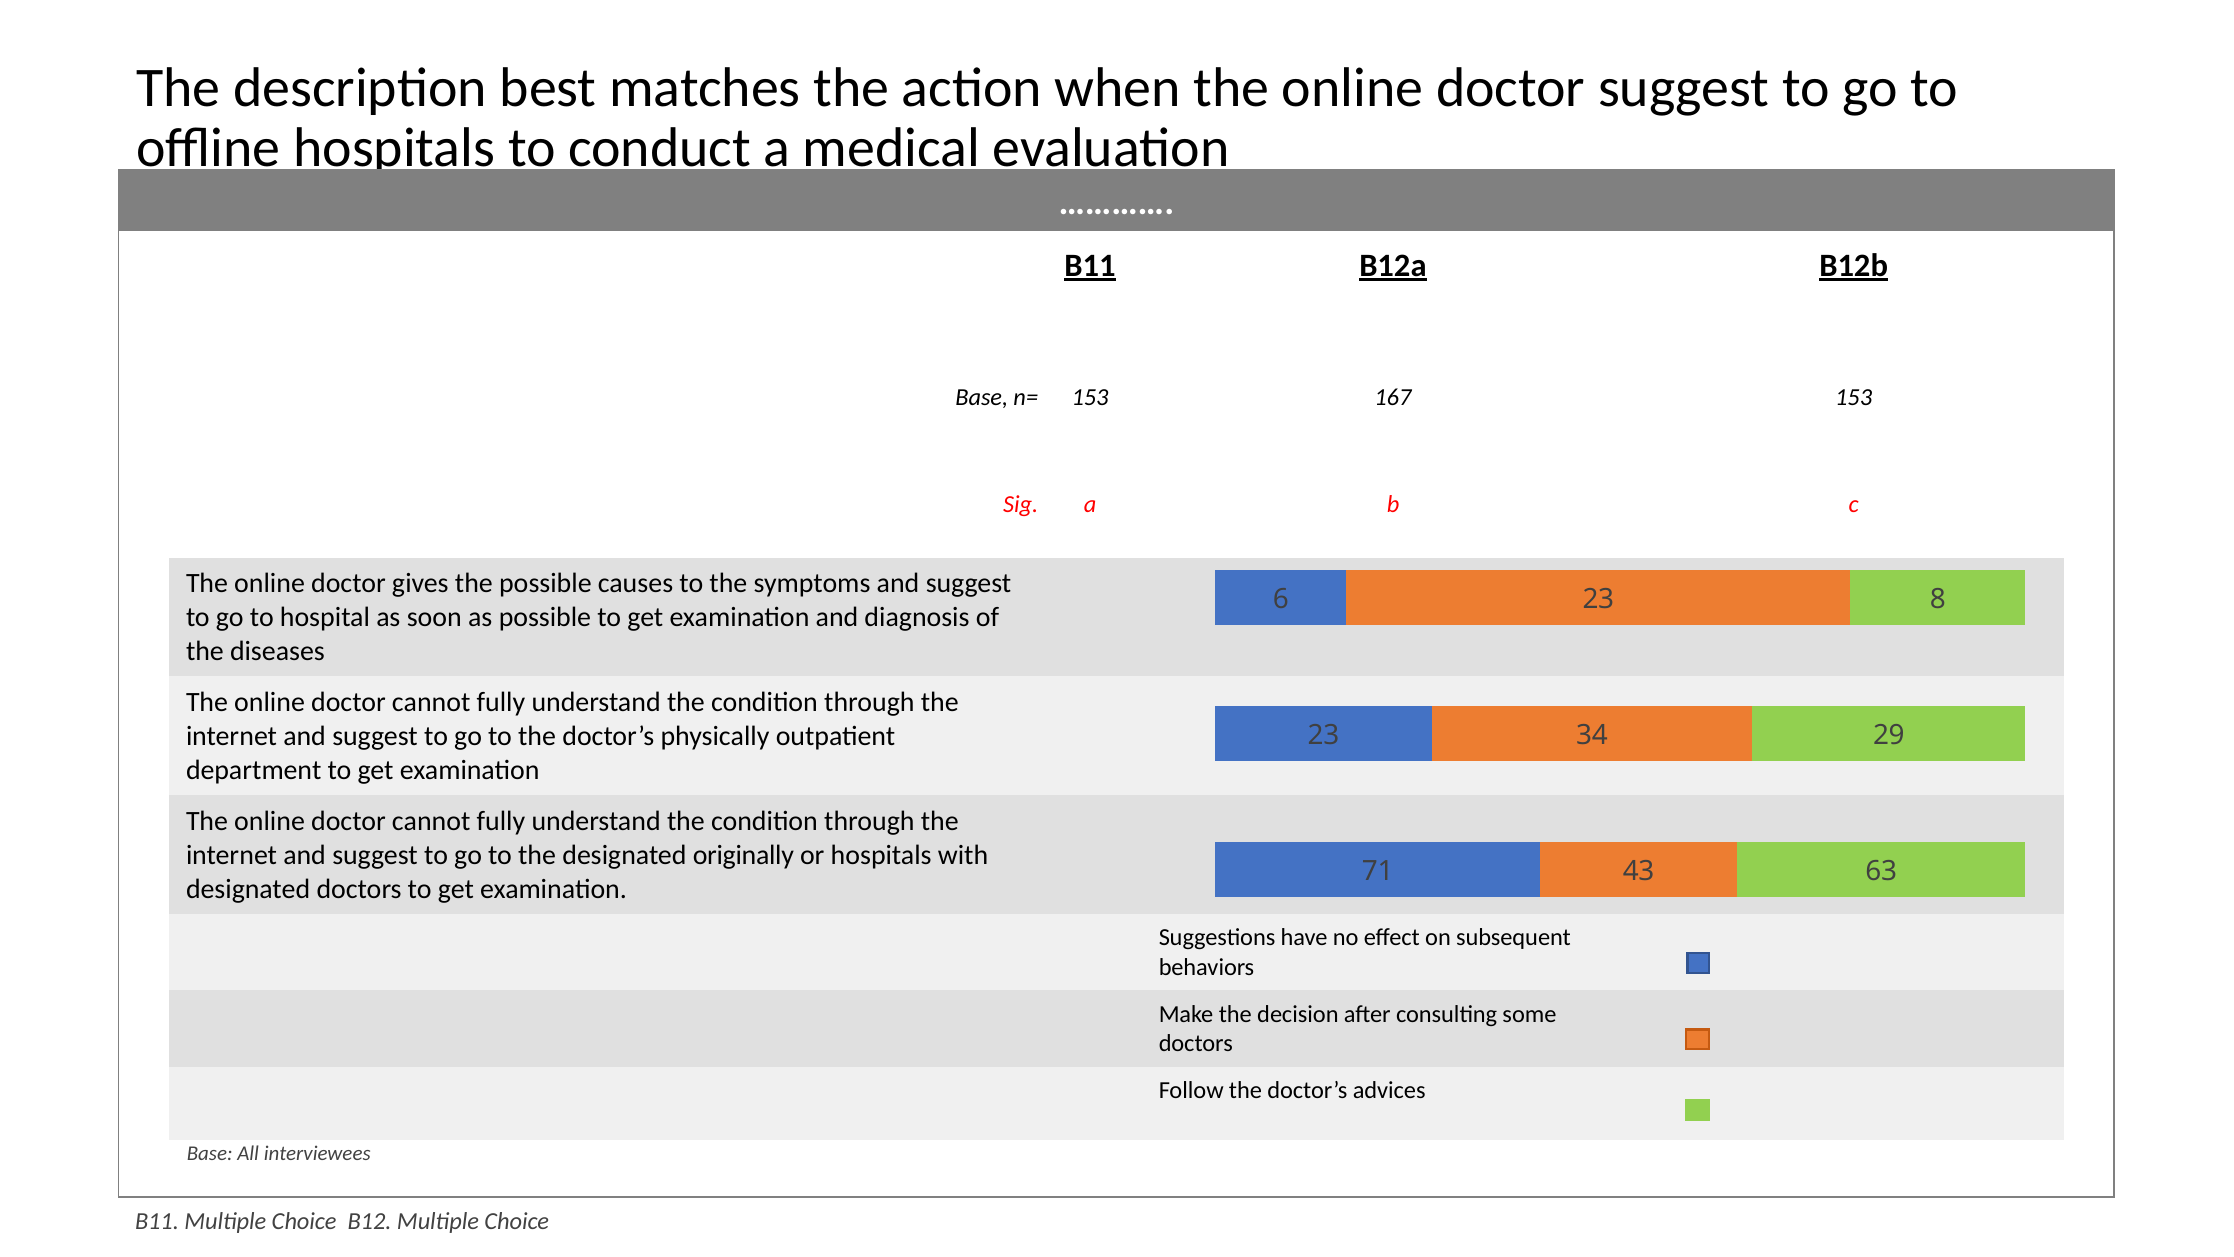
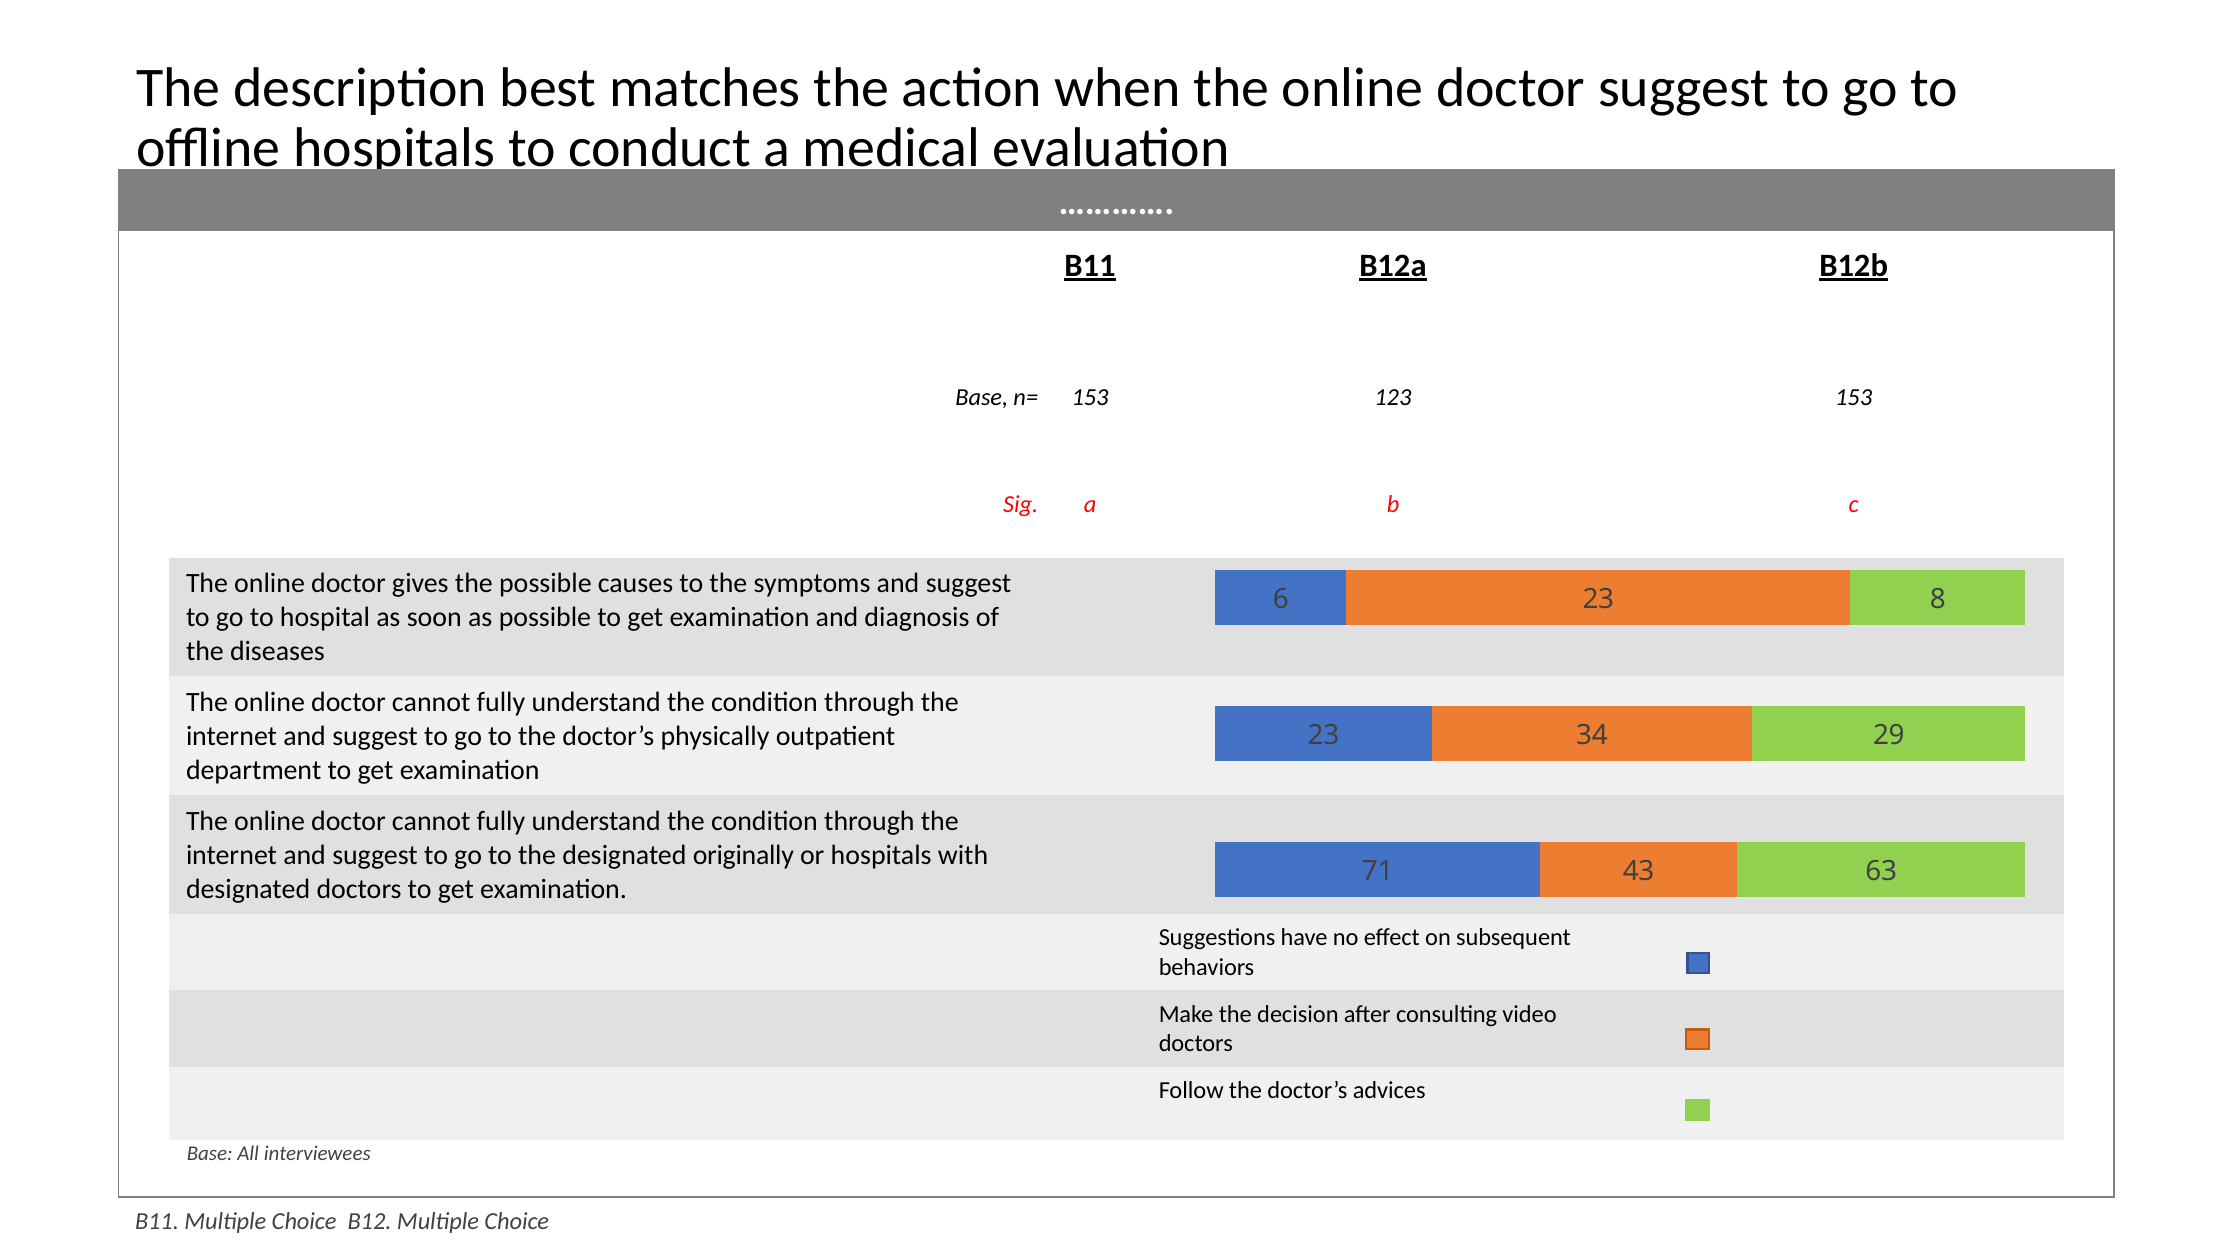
167: 167 -> 123
some: some -> video
